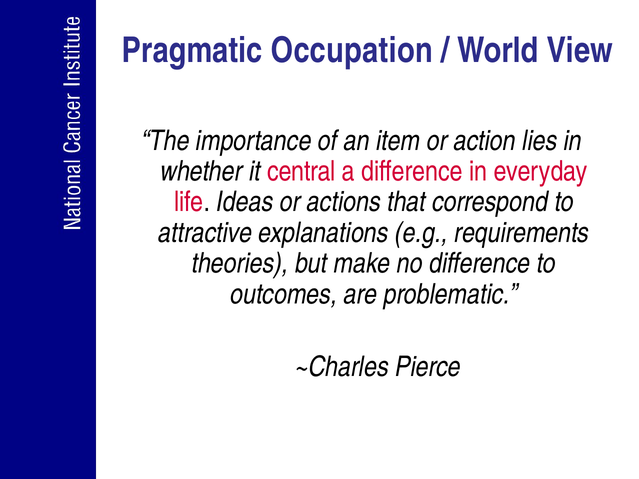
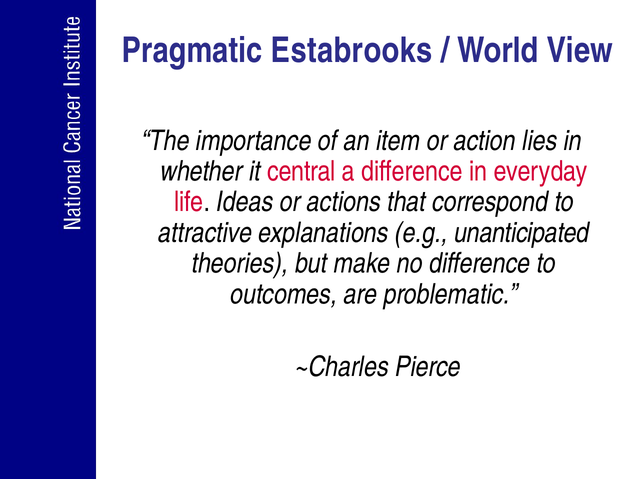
Occupation: Occupation -> Estabrooks
requirements: requirements -> unanticipated
